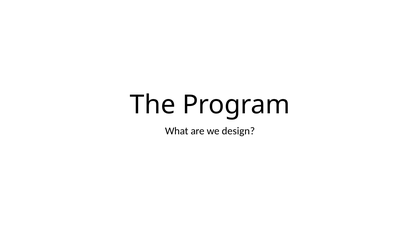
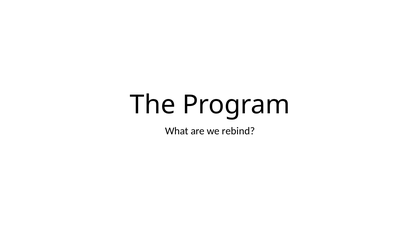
design: design -> rebind
